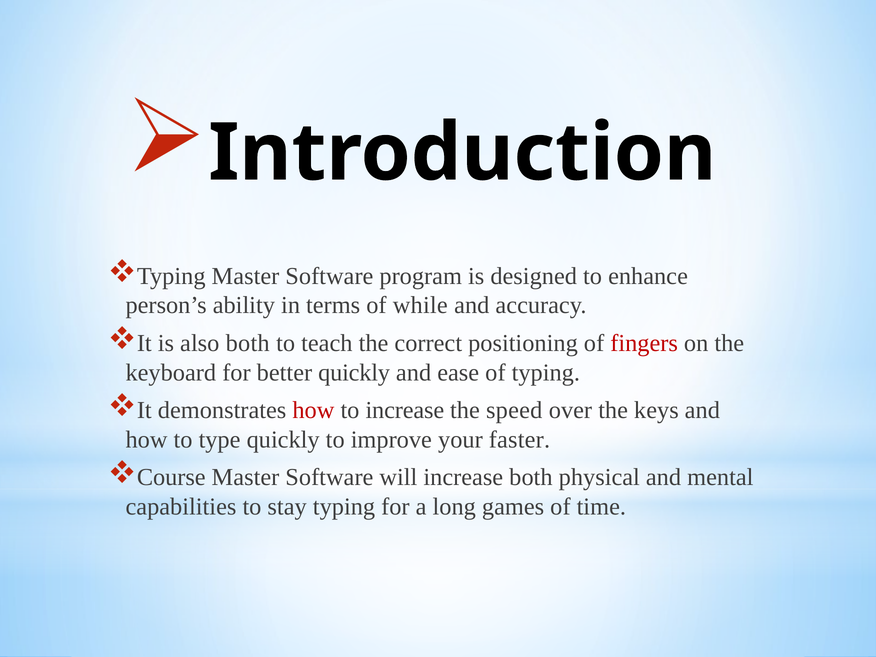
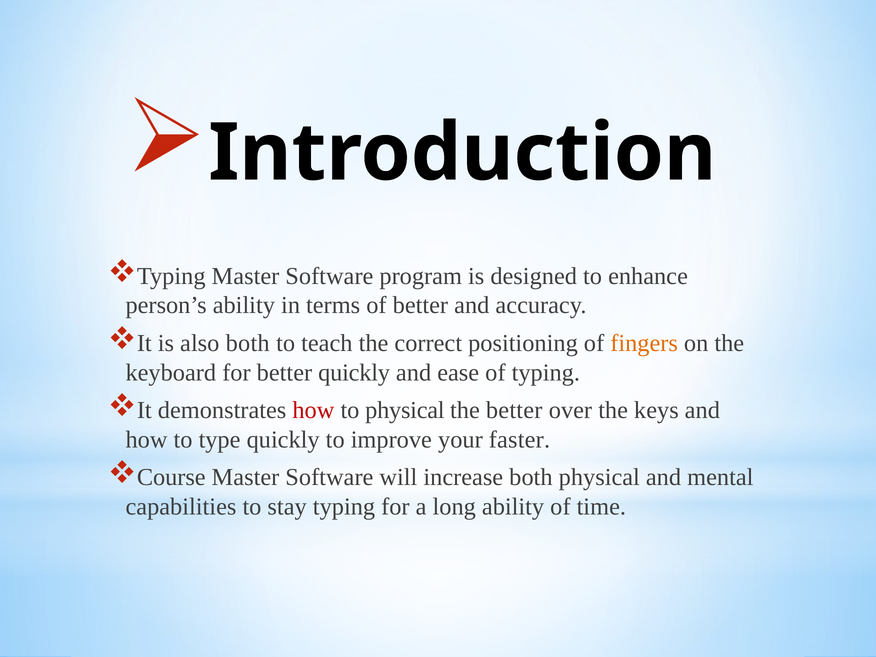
of while: while -> better
fingers colour: red -> orange
to increase: increase -> physical
the speed: speed -> better
long games: games -> ability
